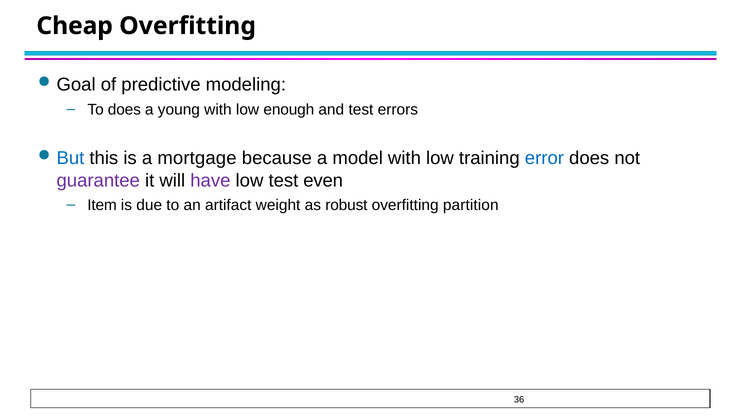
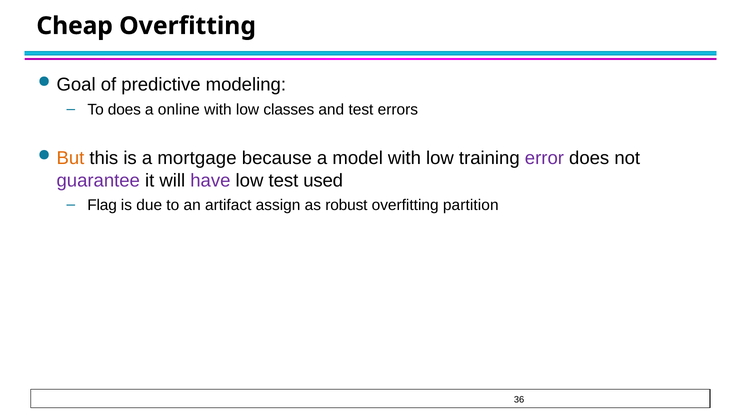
young: young -> online
enough: enough -> classes
But colour: blue -> orange
error colour: blue -> purple
even: even -> used
Item: Item -> Flag
weight: weight -> assign
